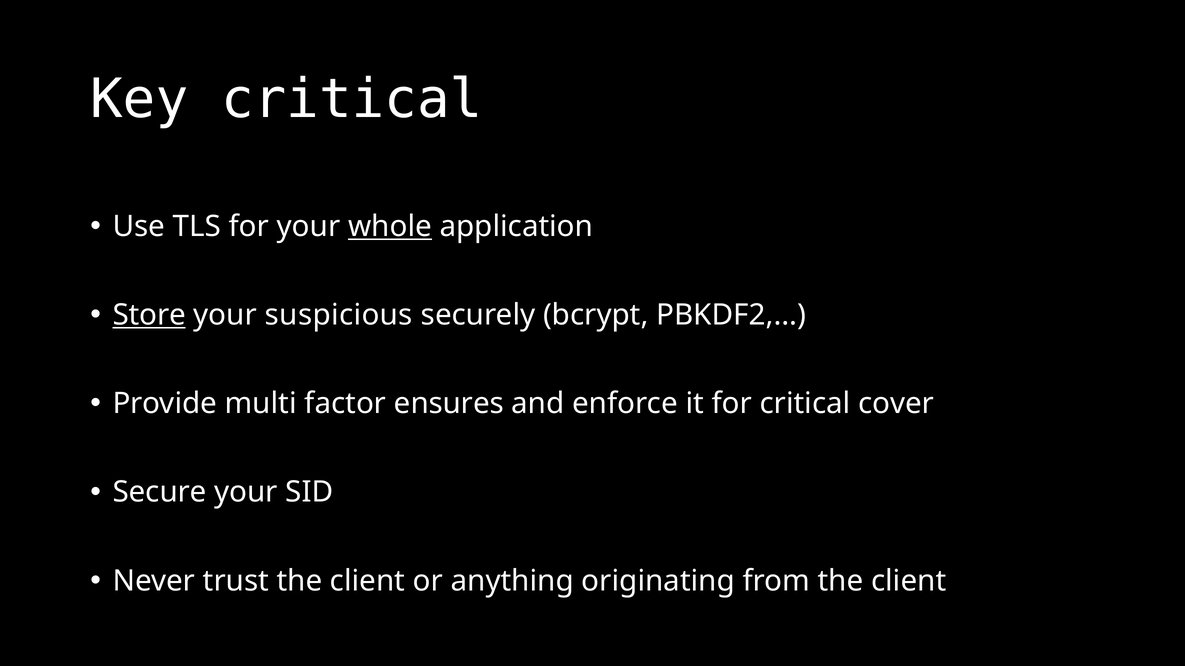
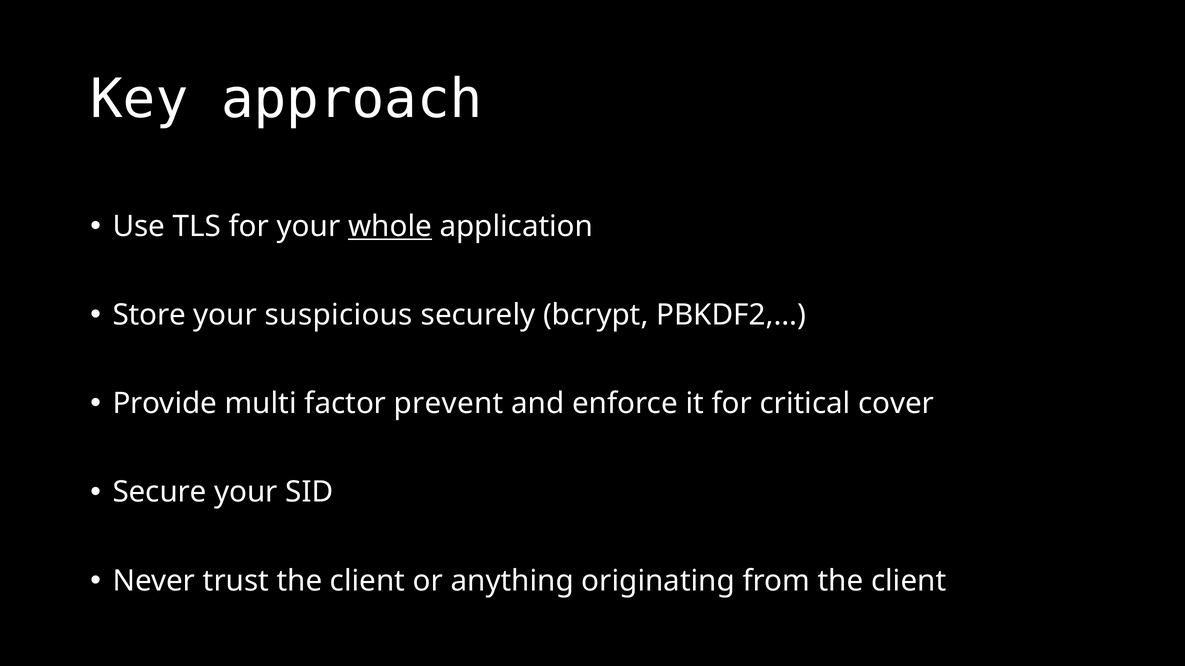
Key critical: critical -> approach
Store underline: present -> none
ensures: ensures -> prevent
